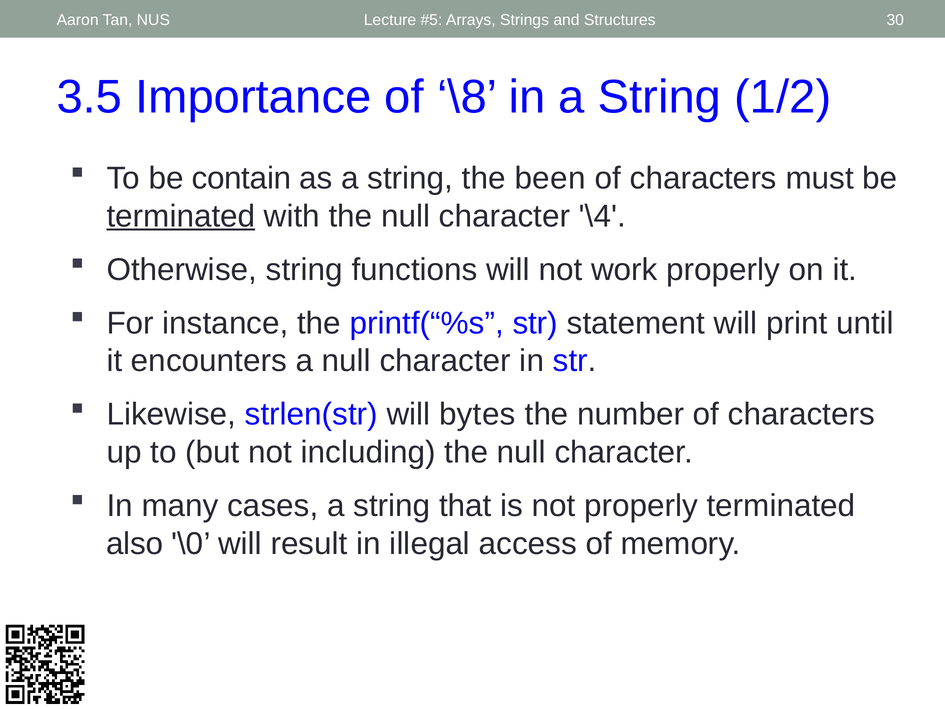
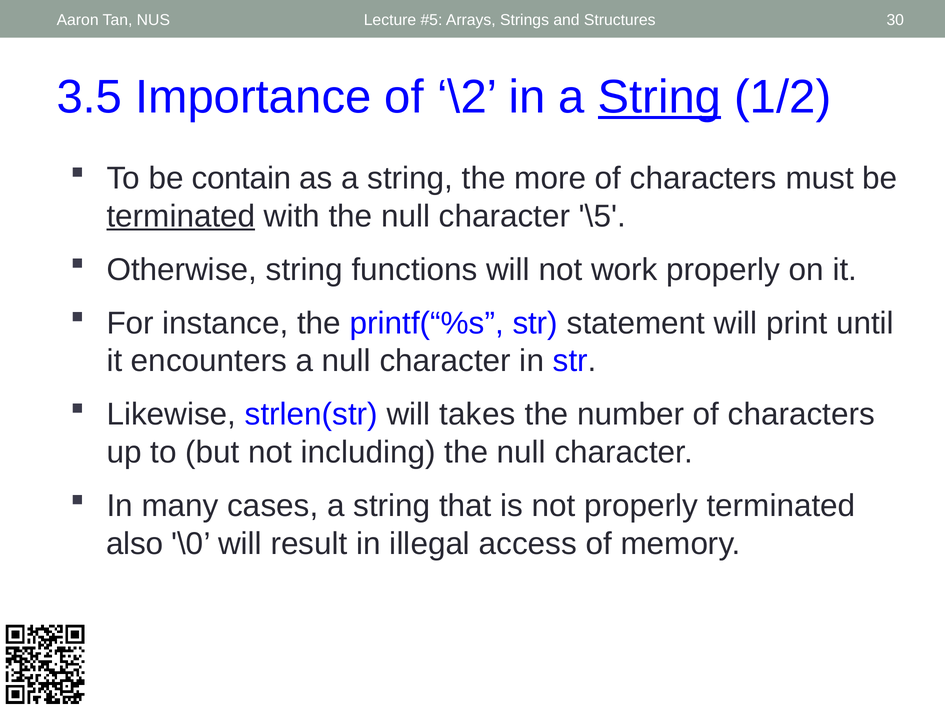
\8: \8 -> \2
String at (660, 97) underline: none -> present
been: been -> more
\4: \4 -> \5
bytes: bytes -> takes
